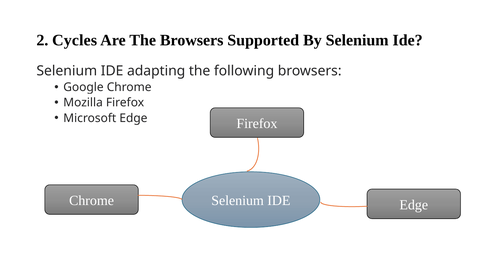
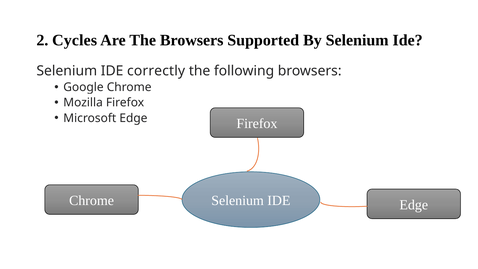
adapting: adapting -> correctly
